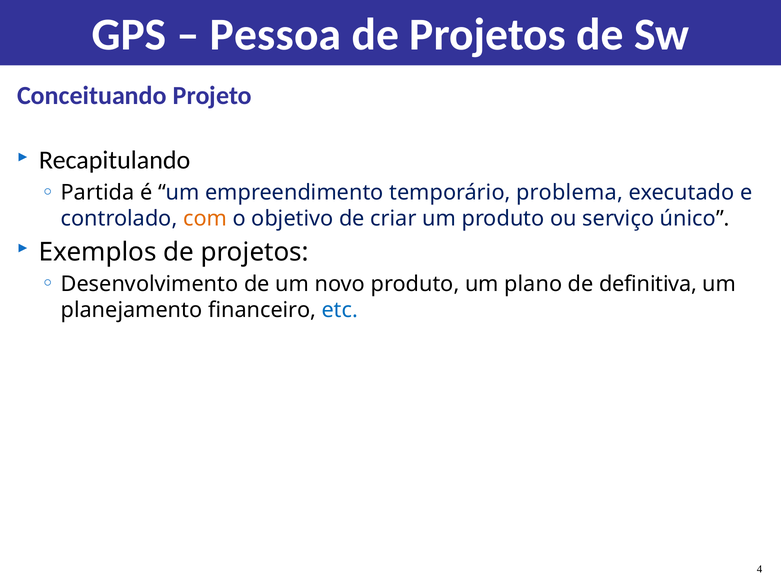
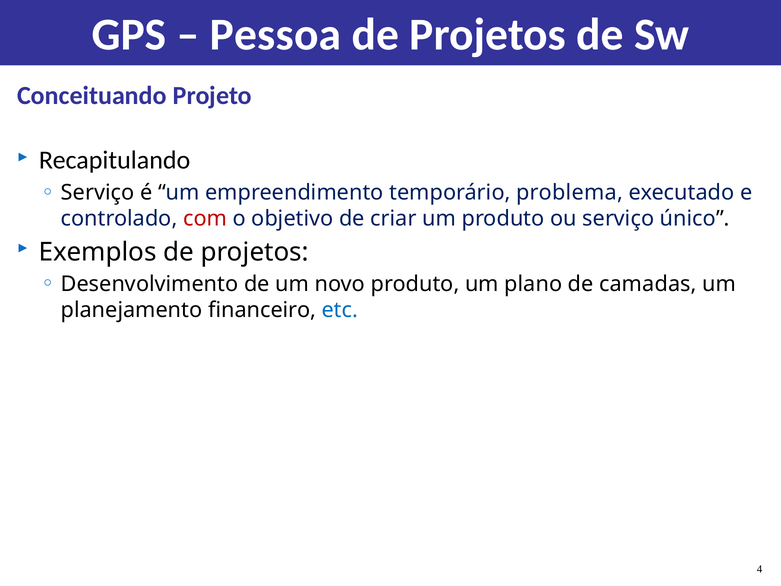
Partida at (98, 193): Partida -> Serviço
com colour: orange -> red
definitiva: definitiva -> camadas
